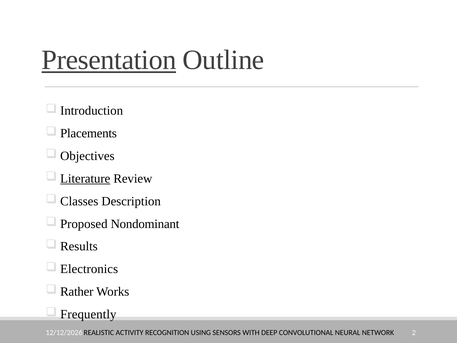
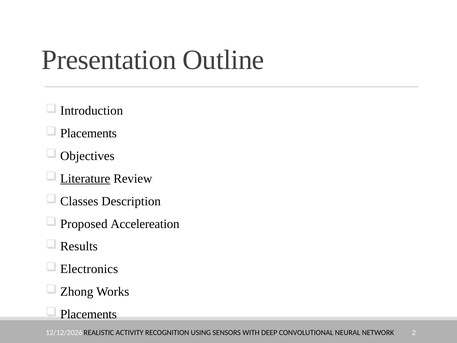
Presentation underline: present -> none
Nondominant: Nondominant -> Accelereation
Rather: Rather -> Zhong
Frequently at (88, 314): Frequently -> Placements
